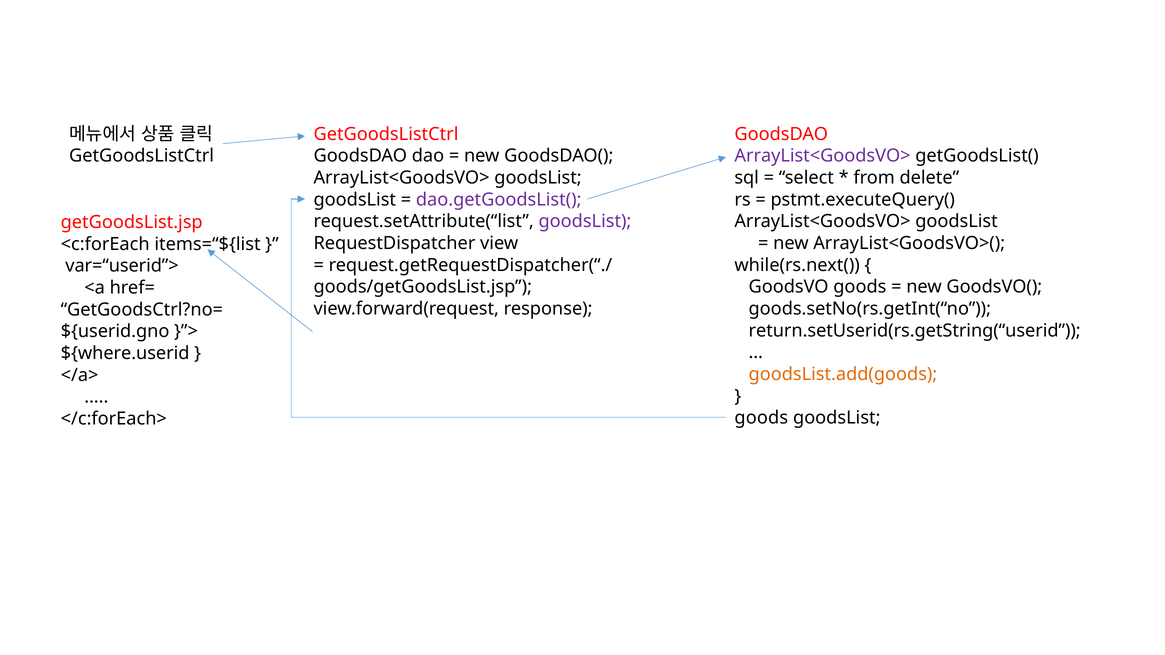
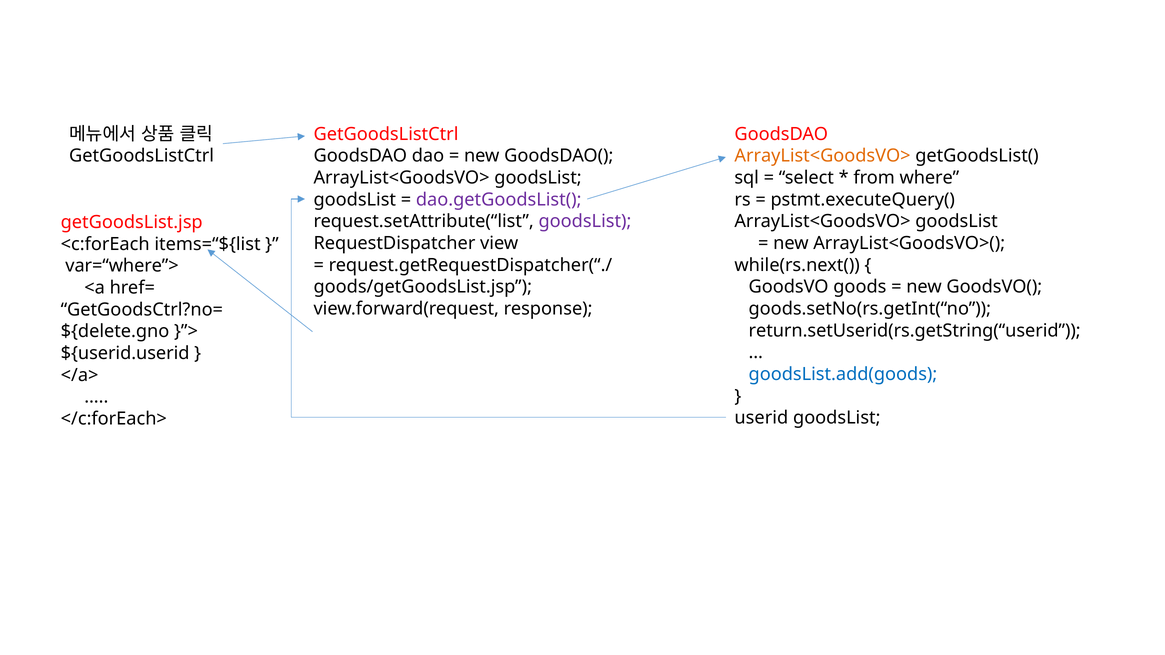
ArrayList<GoodsVO> at (823, 156) colour: purple -> orange
delete: delete -> where
var=“userid”>: var=“userid”> -> var=“where”>
${userid.gno: ${userid.gno -> ${delete.gno
${where.userid: ${where.userid -> ${userid.userid
goodsList.add(goods colour: orange -> blue
goods at (761, 418): goods -> userid
